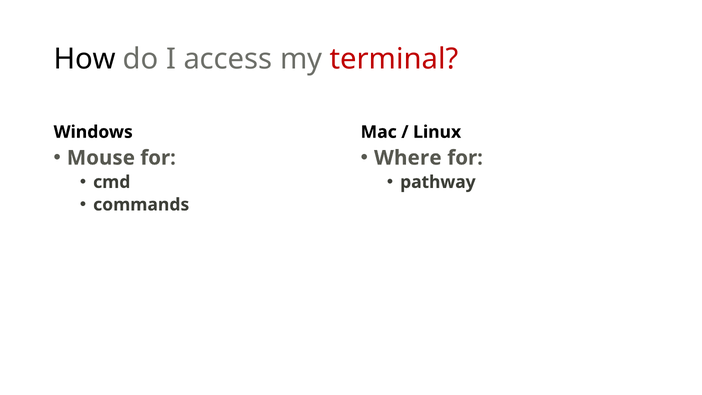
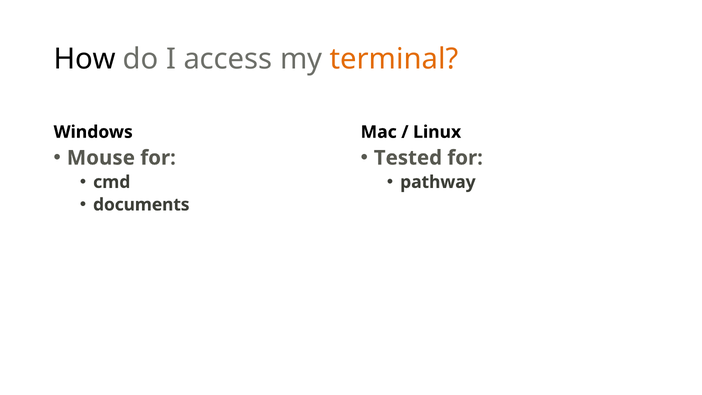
terminal colour: red -> orange
Where: Where -> Tested
commands: commands -> documents
